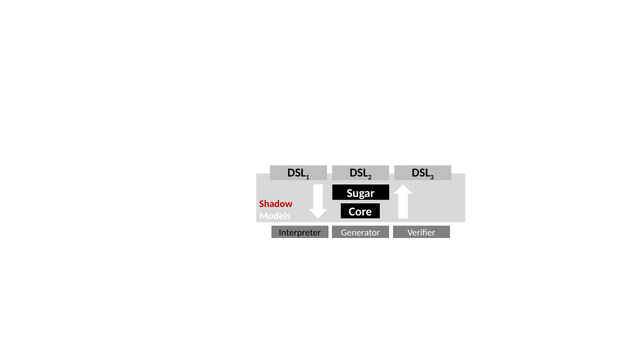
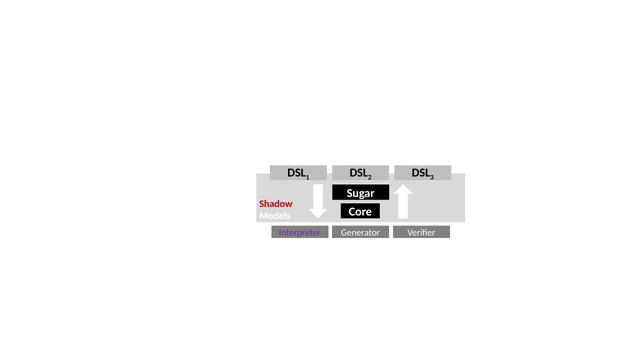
Interpreter colour: black -> purple
